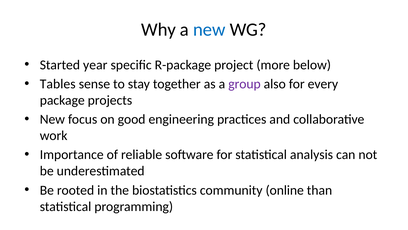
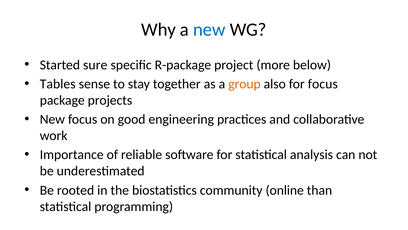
year: year -> sure
group colour: purple -> orange
for every: every -> focus
